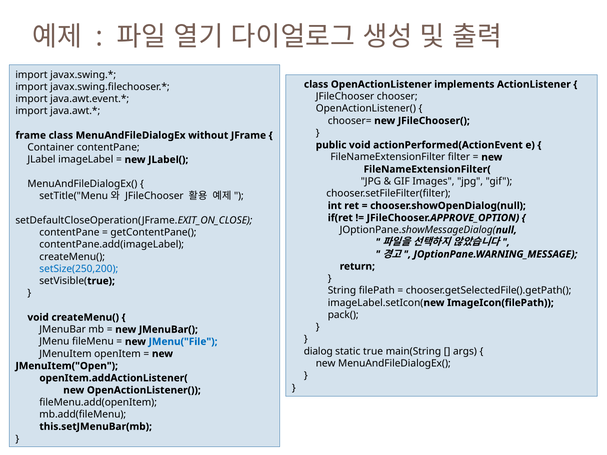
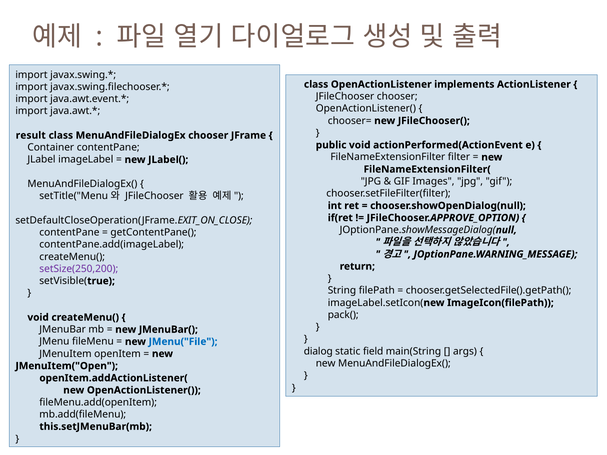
frame: frame -> result
MenuAndFileDialogEx without: without -> chooser
setSize(250,200 colour: blue -> purple
true: true -> field
